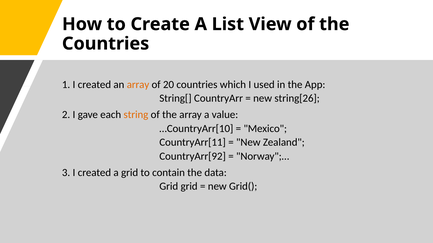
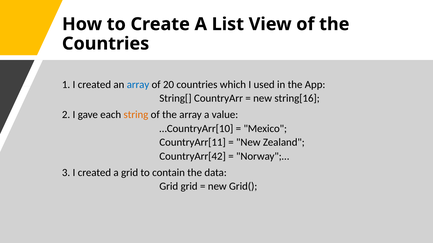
array at (138, 85) colour: orange -> blue
string[26: string[26 -> string[16
CountryArr[92: CountryArr[92 -> CountryArr[42
